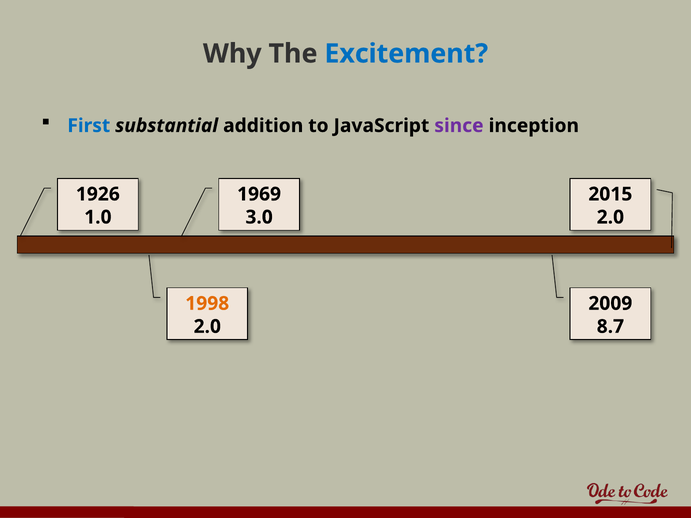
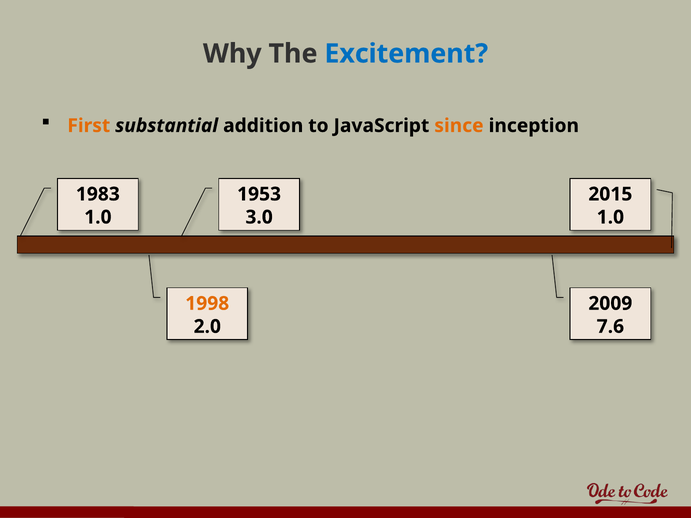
First colour: blue -> orange
since colour: purple -> orange
1926: 1926 -> 1983
1969: 1969 -> 1953
2.0 at (610, 217): 2.0 -> 1.0
8.7: 8.7 -> 7.6
